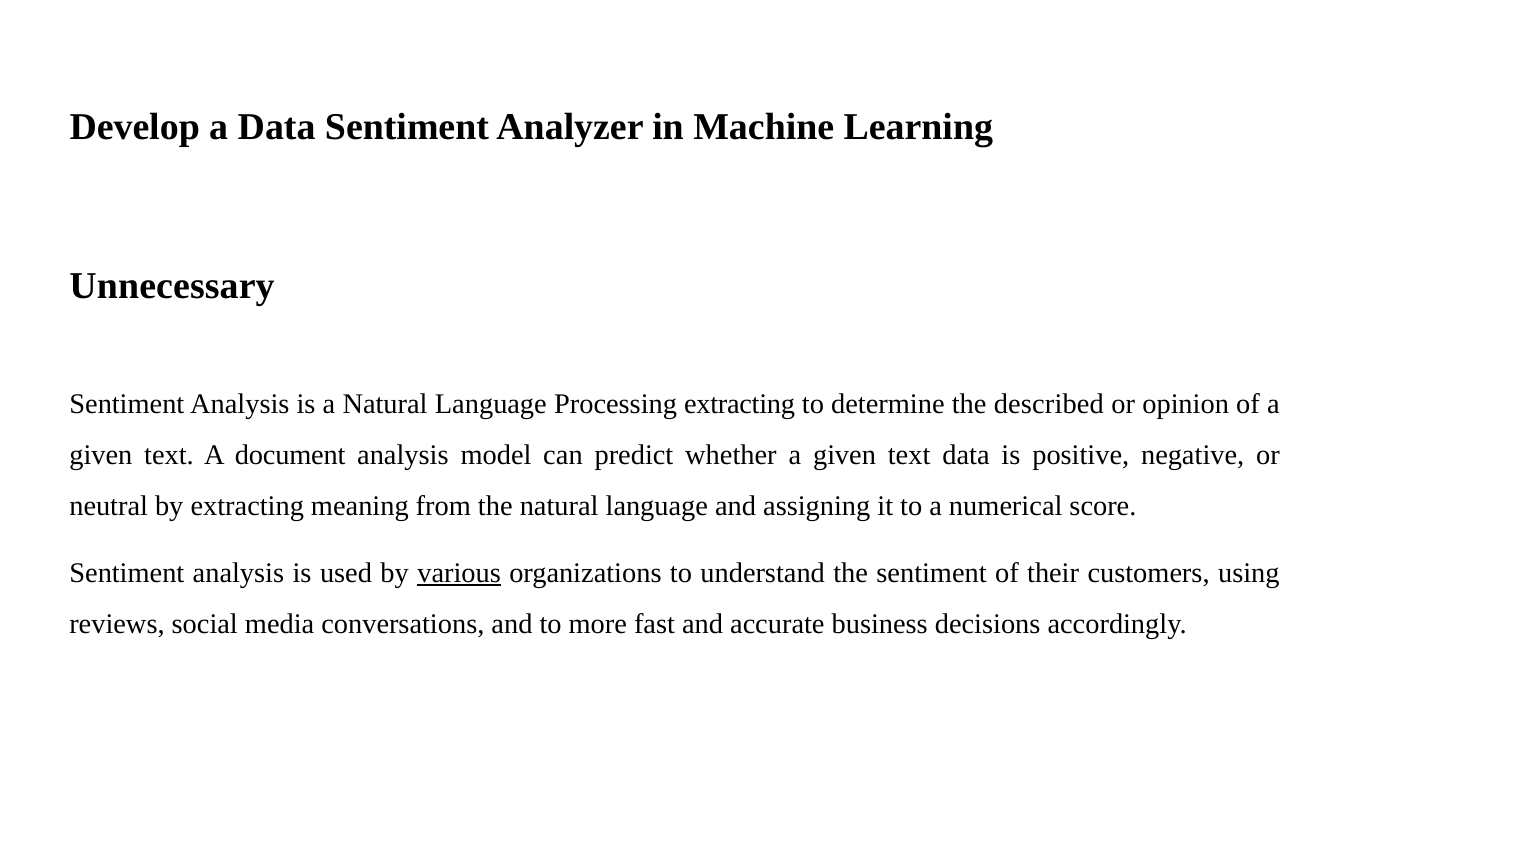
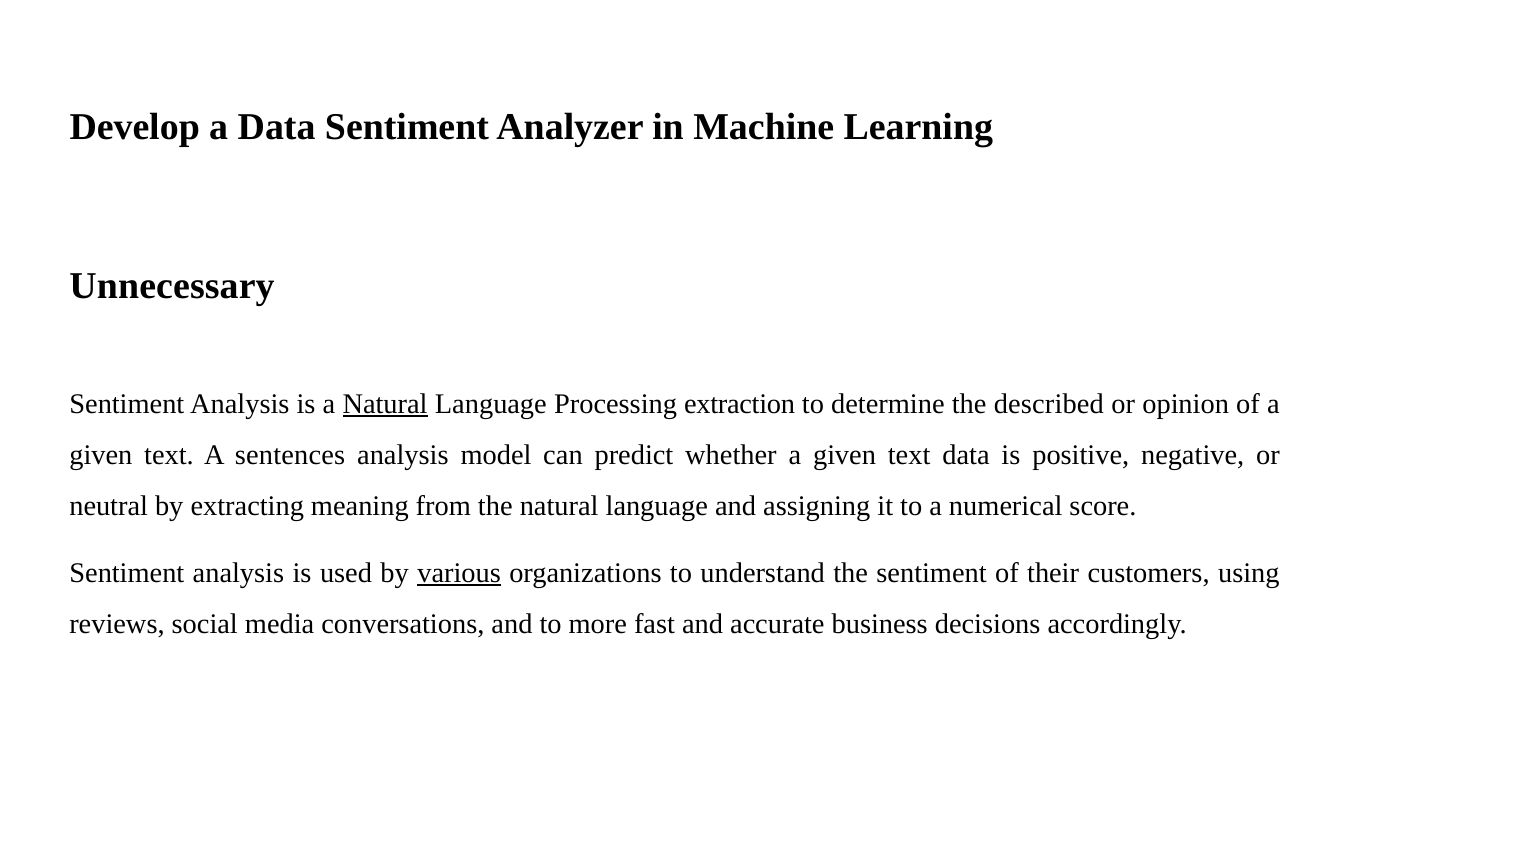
Natural at (385, 404) underline: none -> present
Processing extracting: extracting -> extraction
document: document -> sentences
